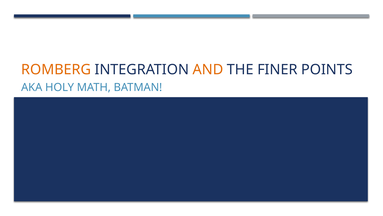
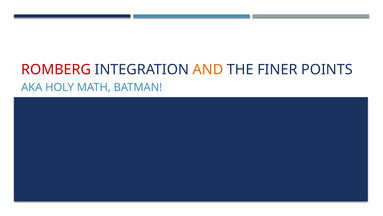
ROMBERG colour: orange -> red
